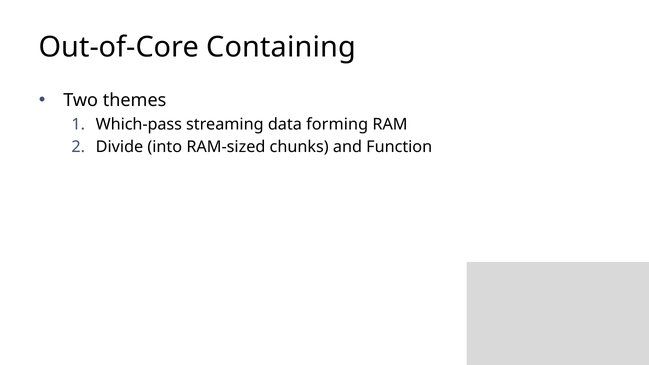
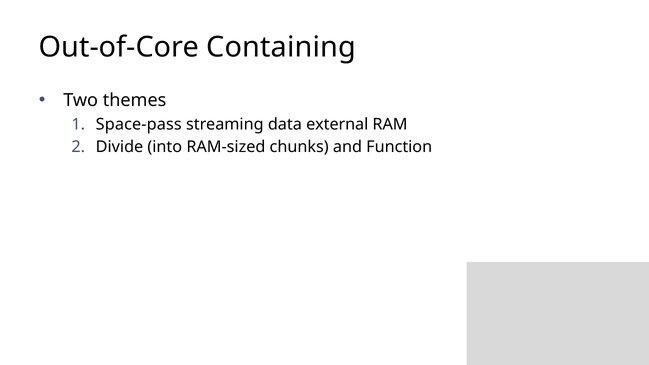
Which-pass: Which-pass -> Space-pass
forming: forming -> external
